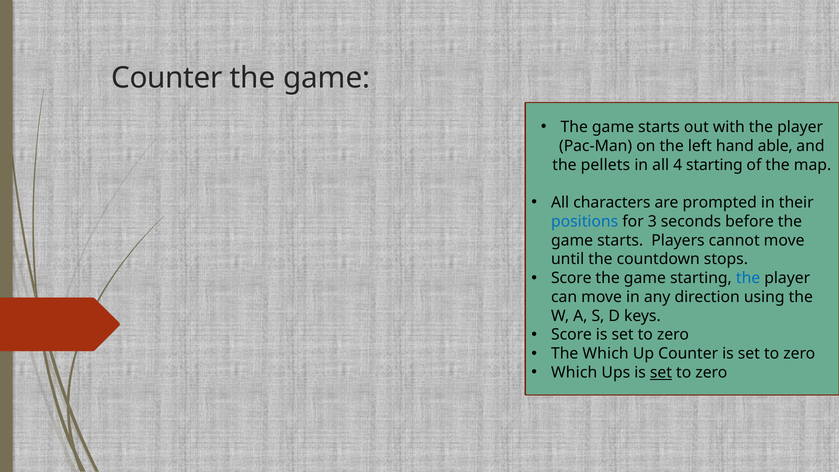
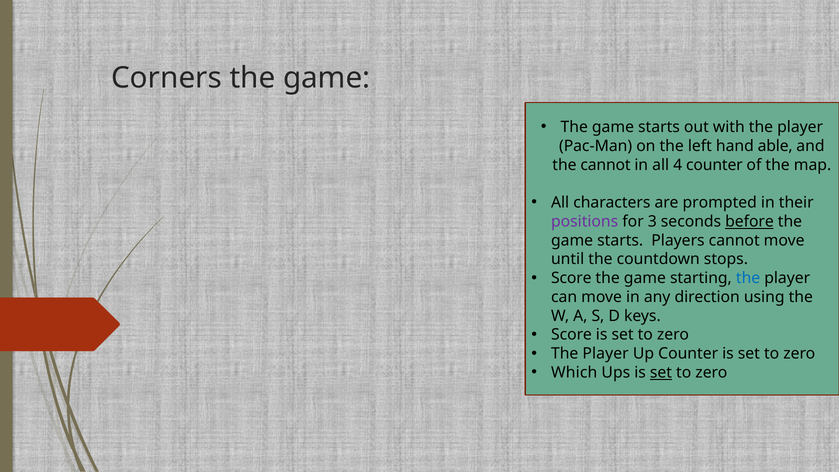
Counter at (167, 78): Counter -> Corners
the pellets: pellets -> cannot
4 starting: starting -> counter
positions colour: blue -> purple
before underline: none -> present
Which at (606, 354): Which -> Player
